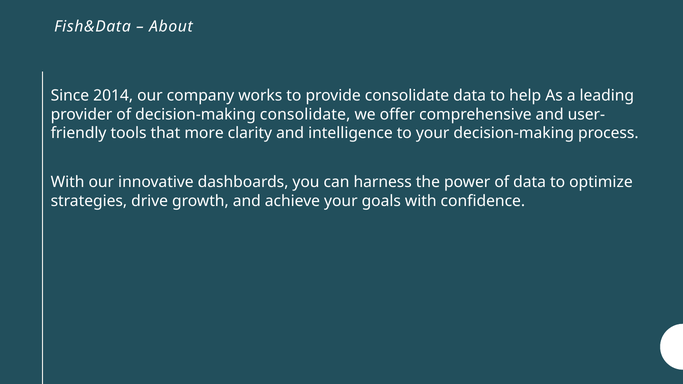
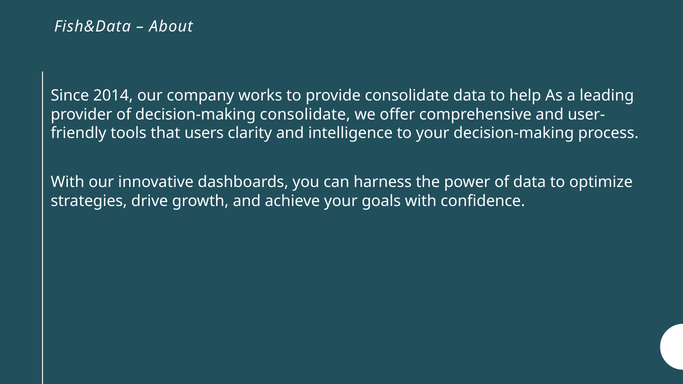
more: more -> users
